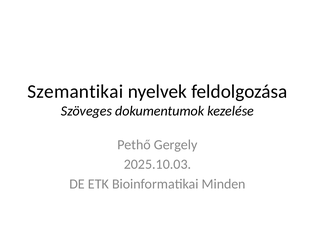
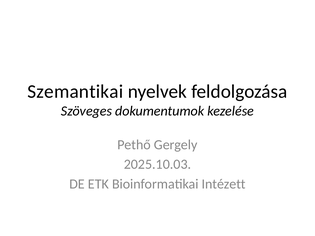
Minden: Minden -> Intézett
